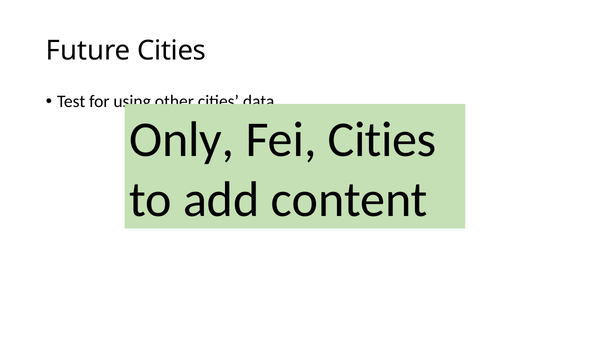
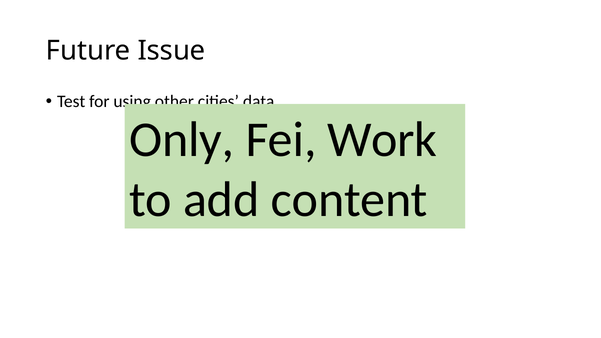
Future Cities: Cities -> Issue
Fei Cities: Cities -> Work
